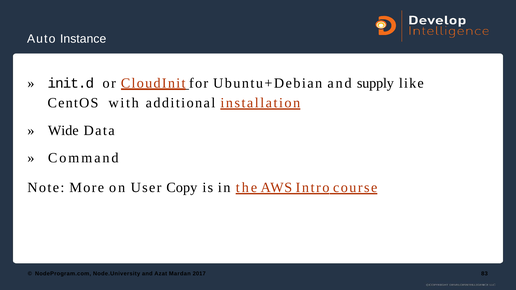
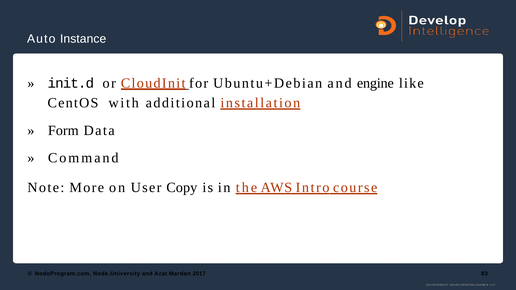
supply: supply -> engine
Wide: Wide -> Form
